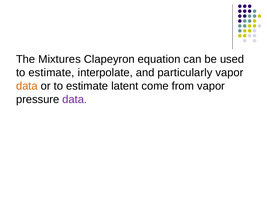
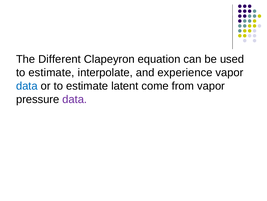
Mixtures: Mixtures -> Different
particularly: particularly -> experience
data at (27, 86) colour: orange -> blue
